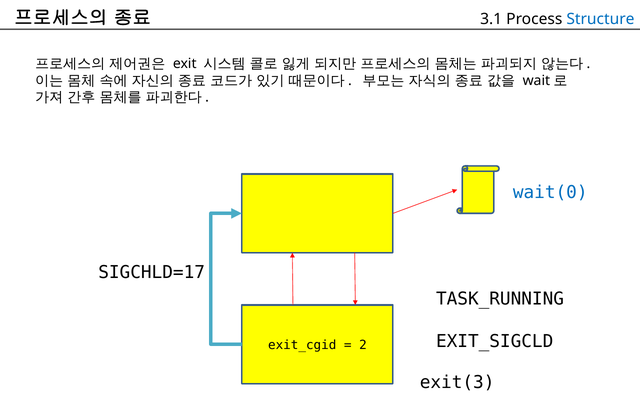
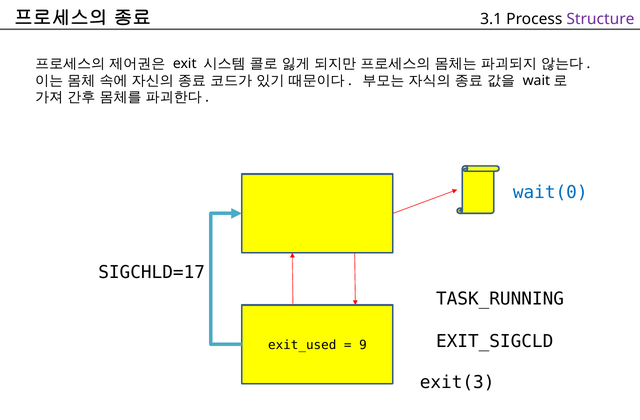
Structure colour: blue -> purple
exit_cgid: exit_cgid -> exit_used
2: 2 -> 9
